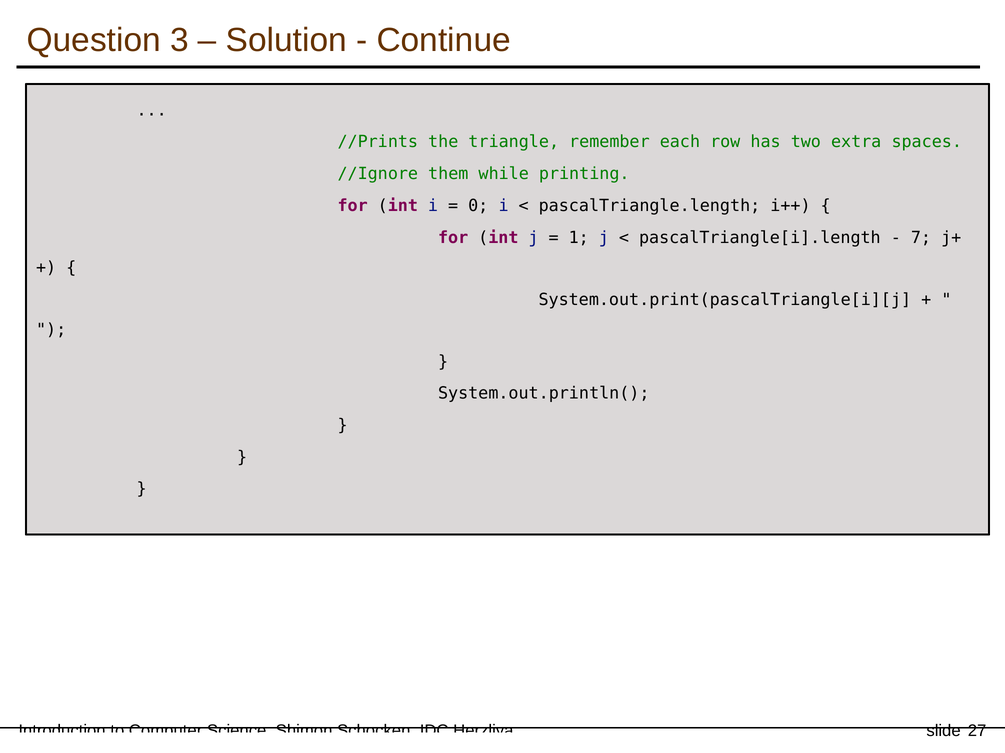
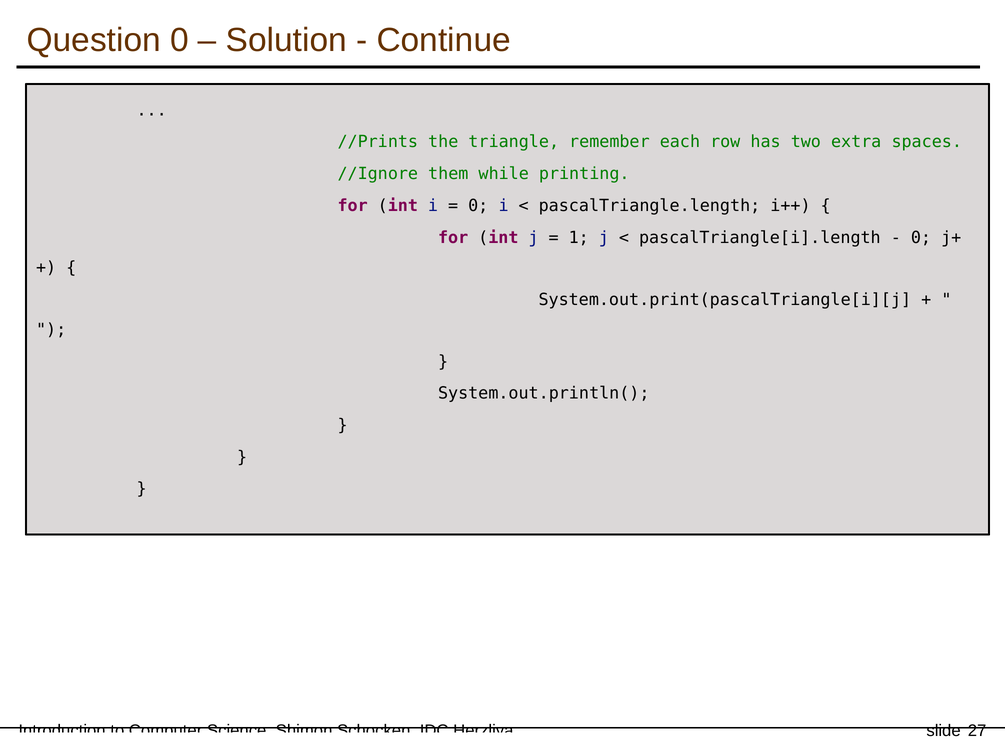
Question 3: 3 -> 0
7 at (921, 238): 7 -> 0
